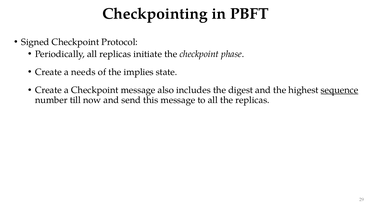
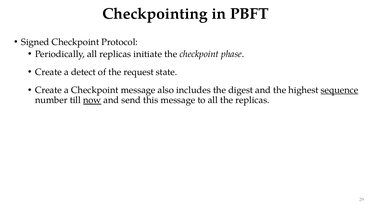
needs: needs -> detect
implies: implies -> request
now underline: none -> present
